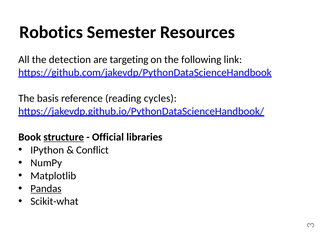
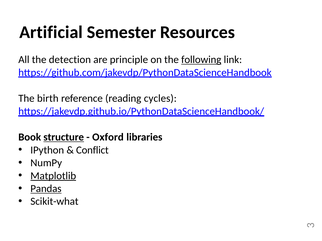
Robotics: Robotics -> Artificial
targeting: targeting -> principle
following underline: none -> present
basis: basis -> birth
Official: Official -> Oxford
Matplotlib underline: none -> present
